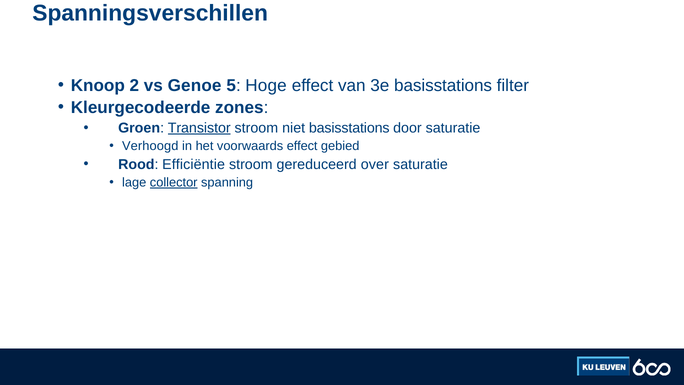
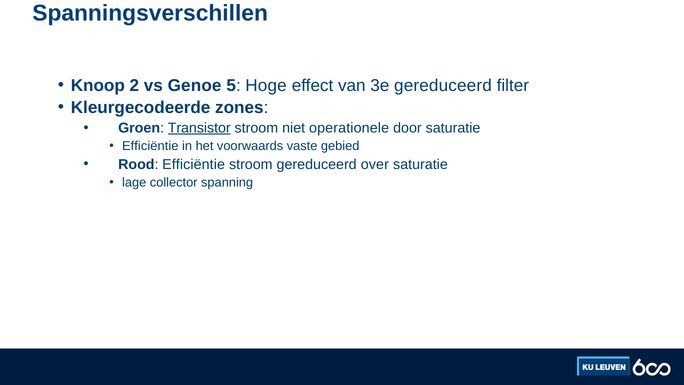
3e basisstations: basisstations -> gereduceerd
niet basisstations: basisstations -> operationele
Verhoogd at (150, 146): Verhoogd -> Efficiëntie
voorwaards effect: effect -> vaste
collector underline: present -> none
